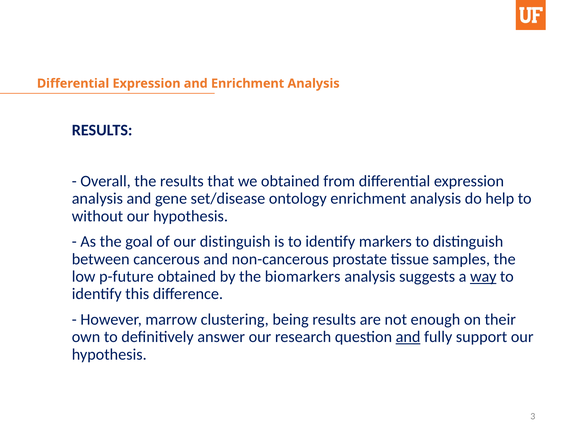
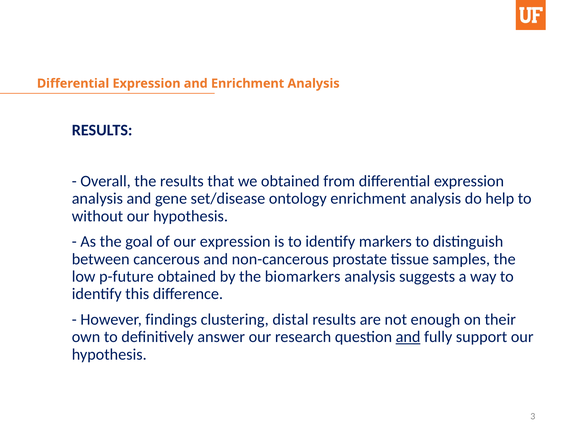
our distinguish: distinguish -> expression
way underline: present -> none
marrow: marrow -> findings
being: being -> distal
